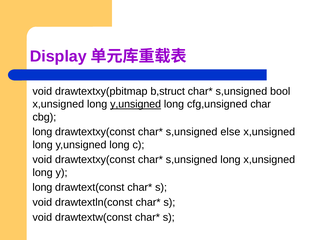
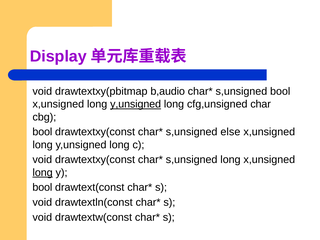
b,struct: b,struct -> b,audio
long at (42, 132): long -> bool
long at (43, 172) underline: none -> present
long at (42, 187): long -> bool
